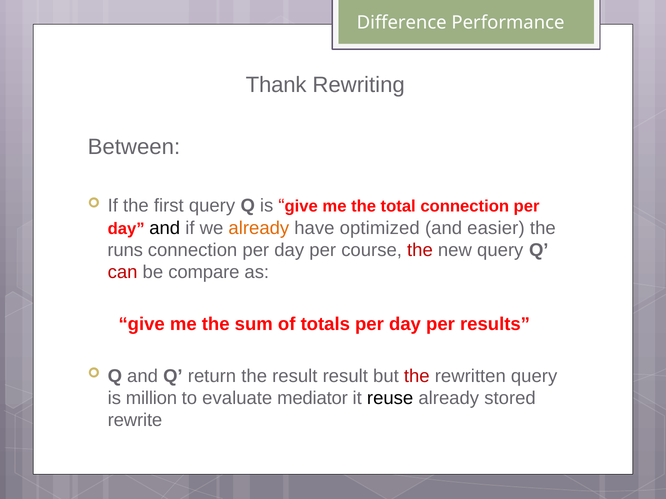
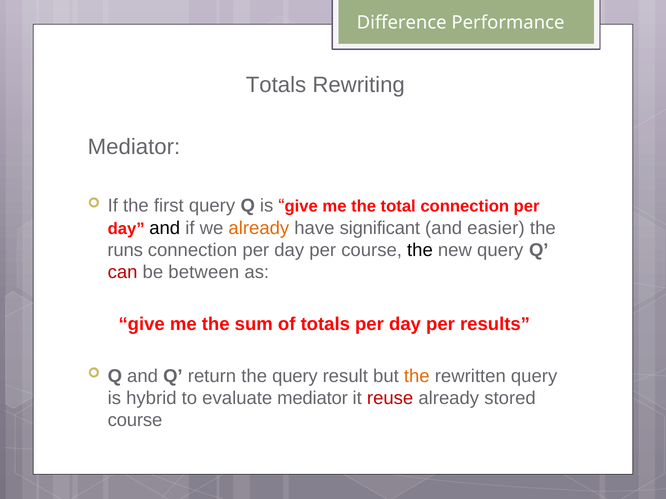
Thank at (276, 85): Thank -> Totals
Between at (134, 147): Between -> Mediator
optimized: optimized -> significant
the at (420, 250) colour: red -> black
compare: compare -> between
the result: result -> query
the at (417, 376) colour: red -> orange
million: million -> hybrid
reuse colour: black -> red
rewrite at (135, 421): rewrite -> course
